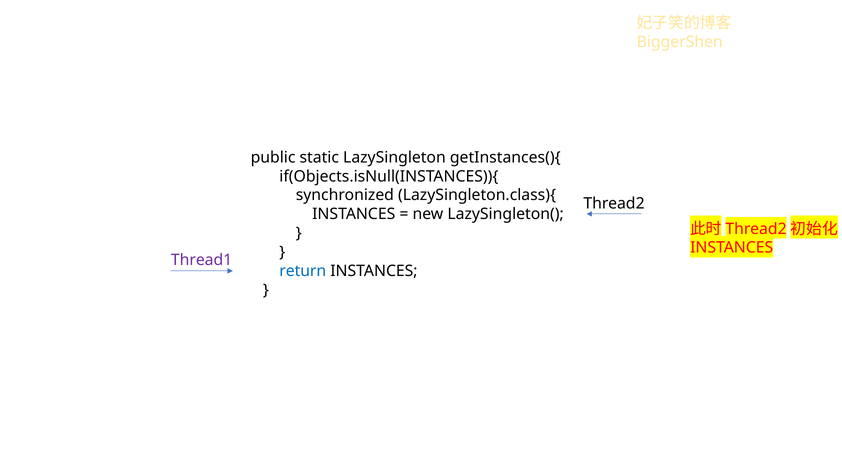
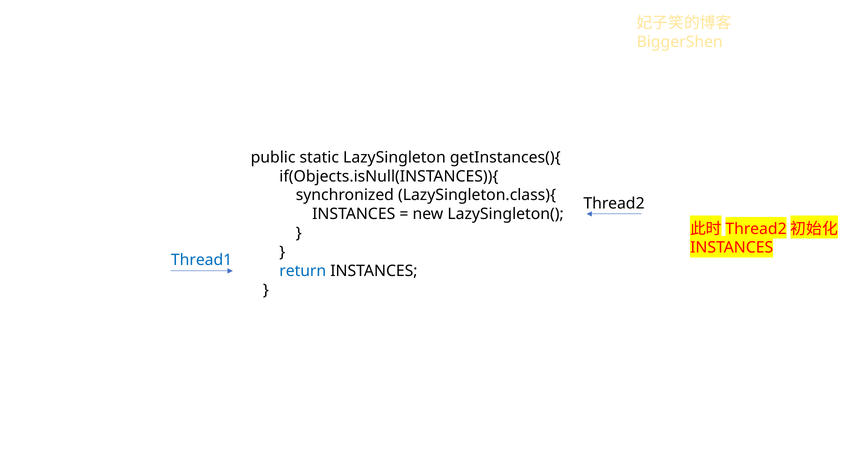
Thread1 colour: purple -> blue
